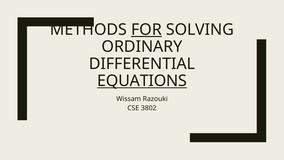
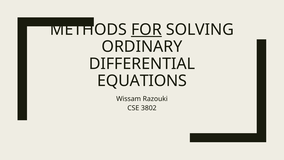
EQUATIONS underline: present -> none
